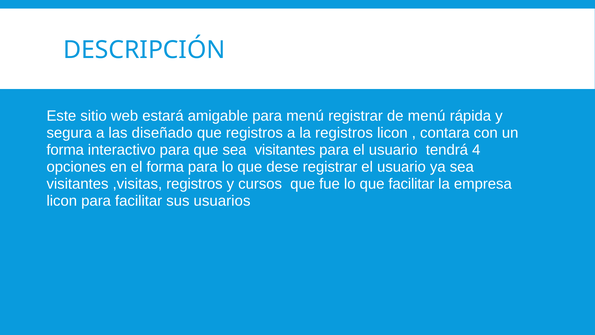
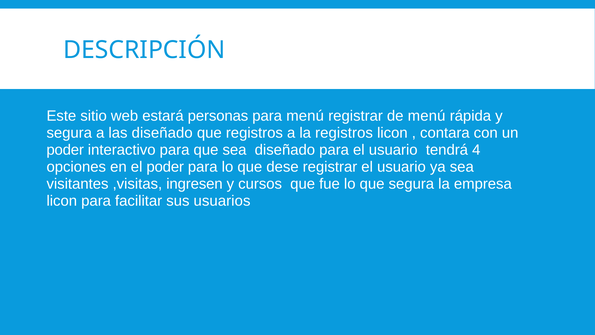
amigable: amigable -> personas
forma at (65, 150): forma -> poder
que sea visitantes: visitantes -> diseñado
el forma: forma -> poder
,visitas registros: registros -> ingresen
que facilitar: facilitar -> segura
